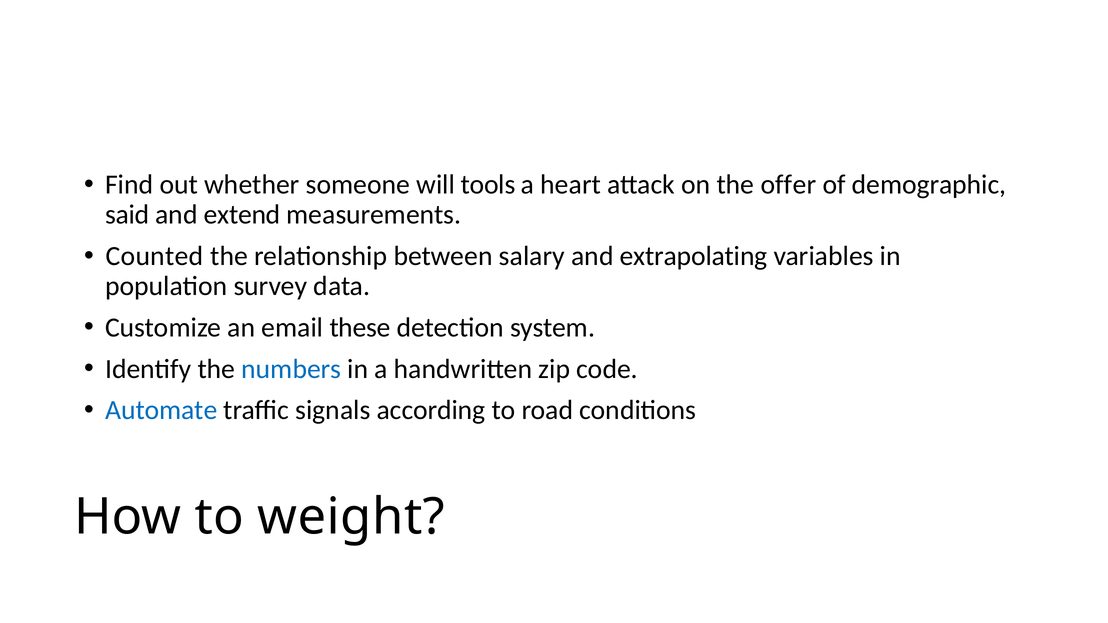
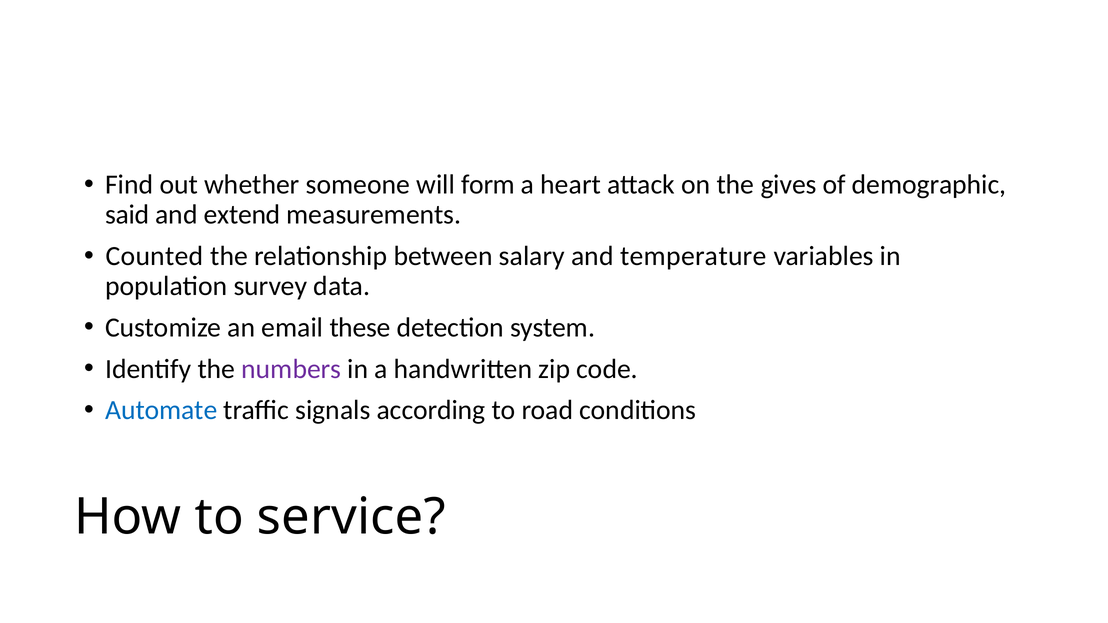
tools: tools -> form
offer: offer -> gives
extrapolating: extrapolating -> temperature
numbers colour: blue -> purple
weight: weight -> service
